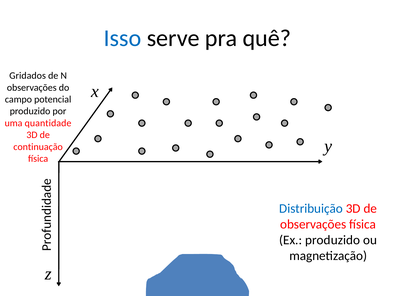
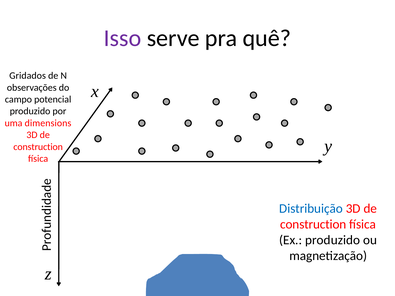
Isso colour: blue -> purple
quantidade: quantidade -> dimensions
continuação at (38, 147): continuação -> construction
observações at (313, 224): observações -> construction
